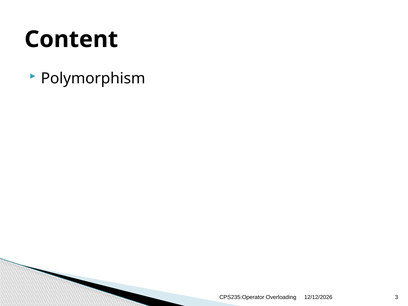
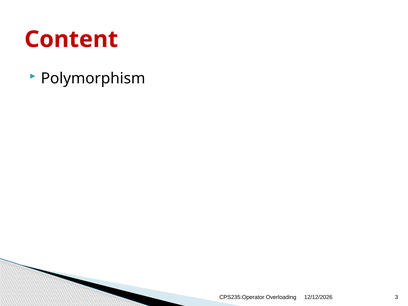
Content colour: black -> red
